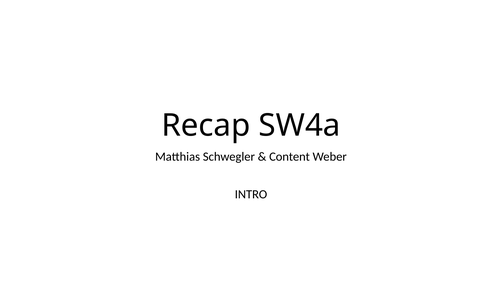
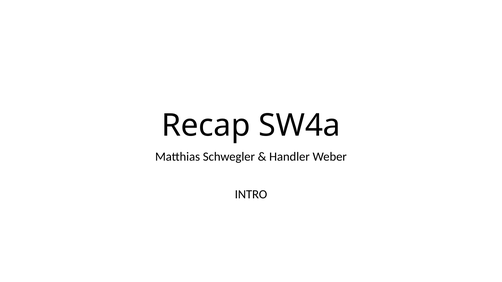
Content: Content -> Handler
